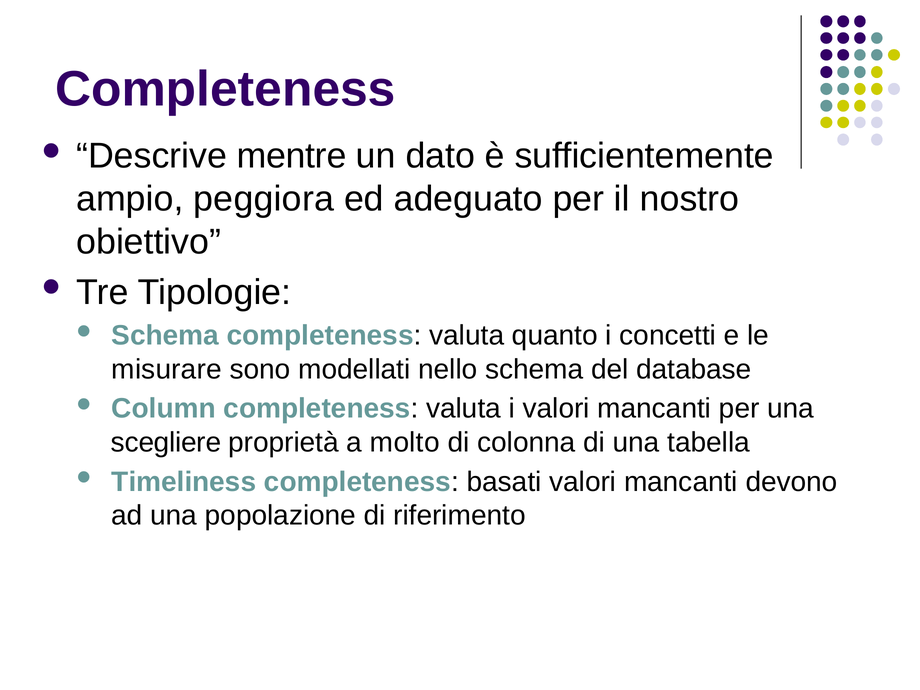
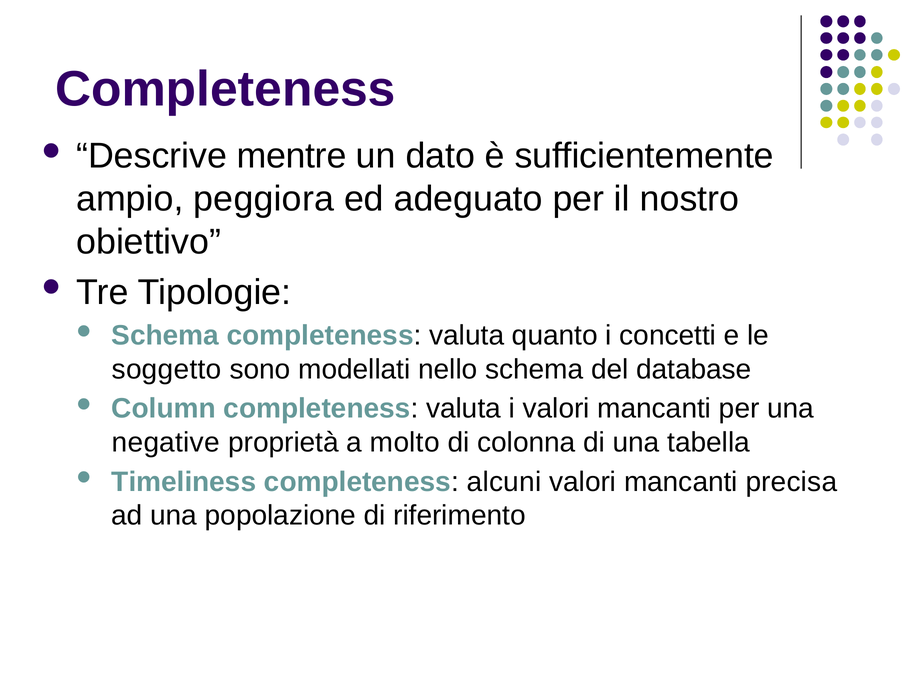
misurare: misurare -> soggetto
scegliere: scegliere -> negative
basati: basati -> alcuni
devono: devono -> precisa
